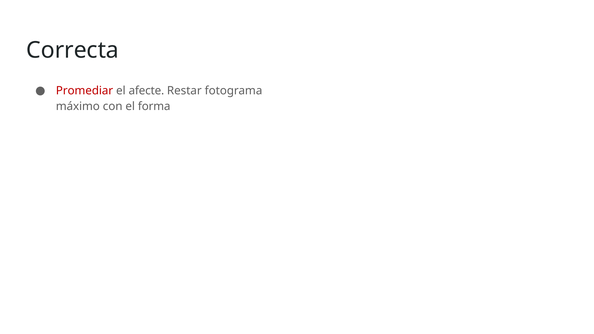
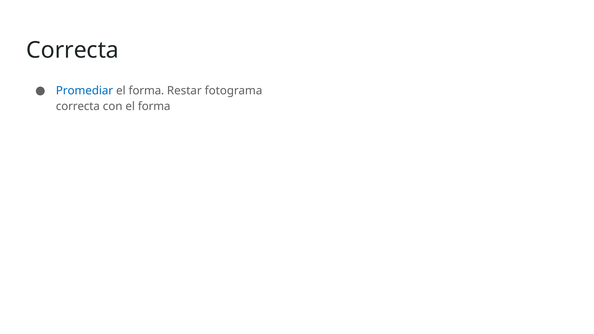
Promediar colour: red -> blue
afecte at (146, 91): afecte -> forma
máximo at (78, 107): máximo -> correcta
